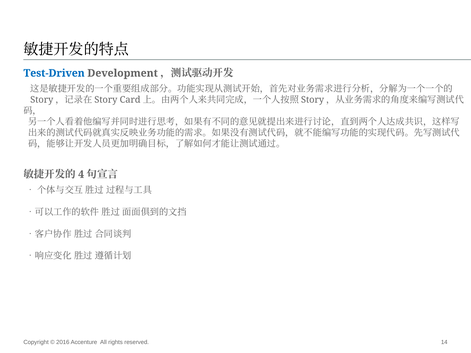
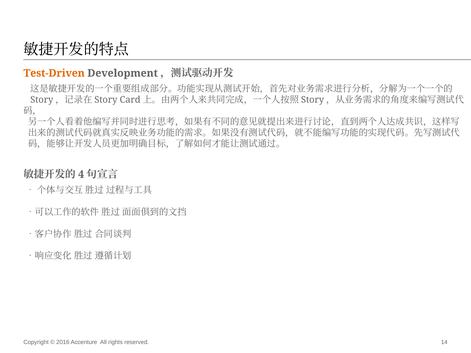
Test-Driven colour: blue -> orange
